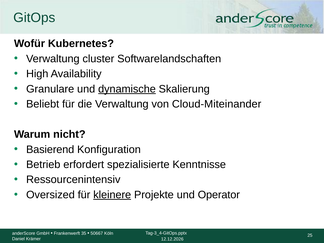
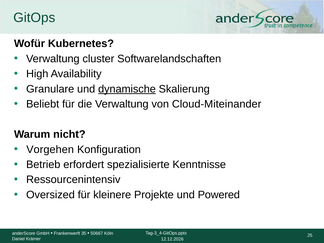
Basierend: Basierend -> Vorgehen
kleinere underline: present -> none
Operator: Operator -> Powered
